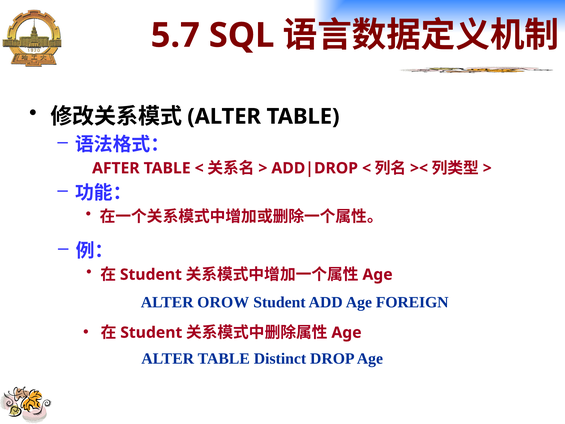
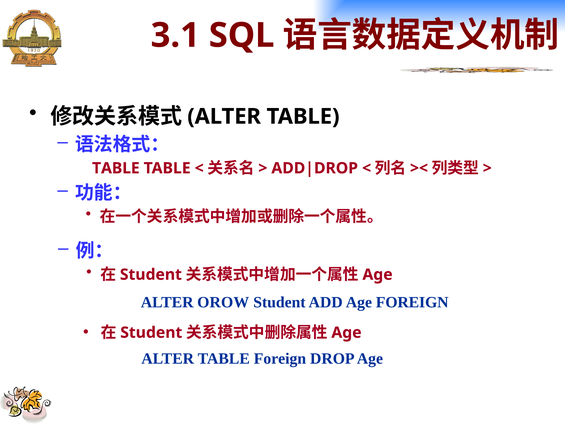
5.7: 5.7 -> 3.1
AFTER at (116, 168): AFTER -> TABLE
TABLE Distinct: Distinct -> Foreign
